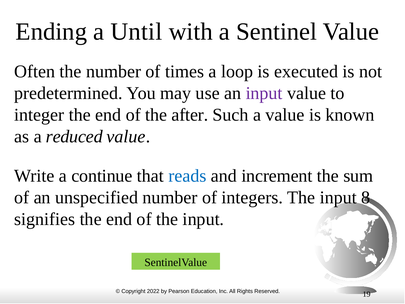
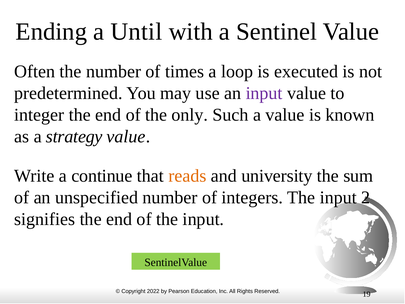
after: after -> only
reduced: reduced -> strategy
reads colour: blue -> orange
increment: increment -> university
8: 8 -> 2
